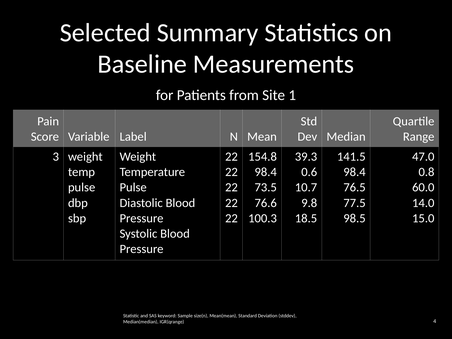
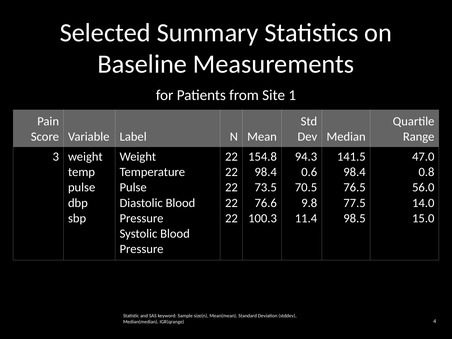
39.3: 39.3 -> 94.3
10.7: 10.7 -> 70.5
60.0: 60.0 -> 56.0
18.5: 18.5 -> 11.4
